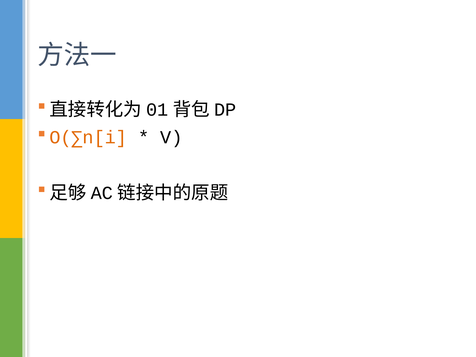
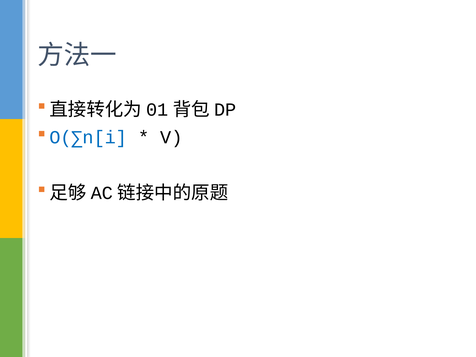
O(∑n[i colour: orange -> blue
